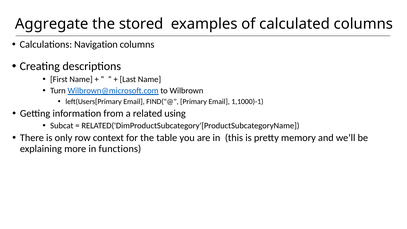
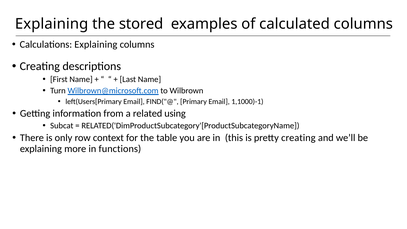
Aggregate at (52, 24): Aggregate -> Explaining
Calculations Navigation: Navigation -> Explaining
pretty memory: memory -> creating
